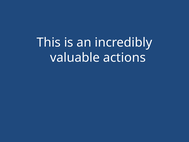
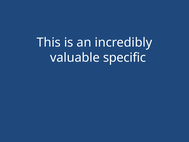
actions: actions -> specific
